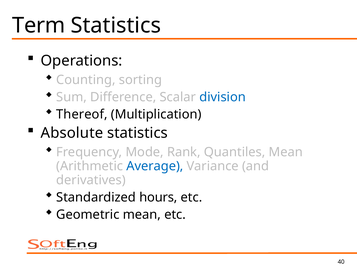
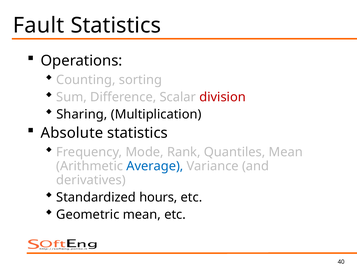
Term: Term -> Fault
division colour: blue -> red
Thereof: Thereof -> Sharing
